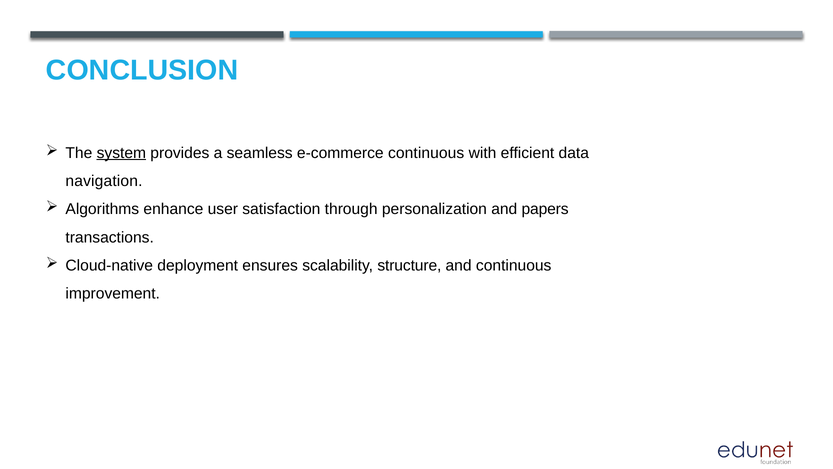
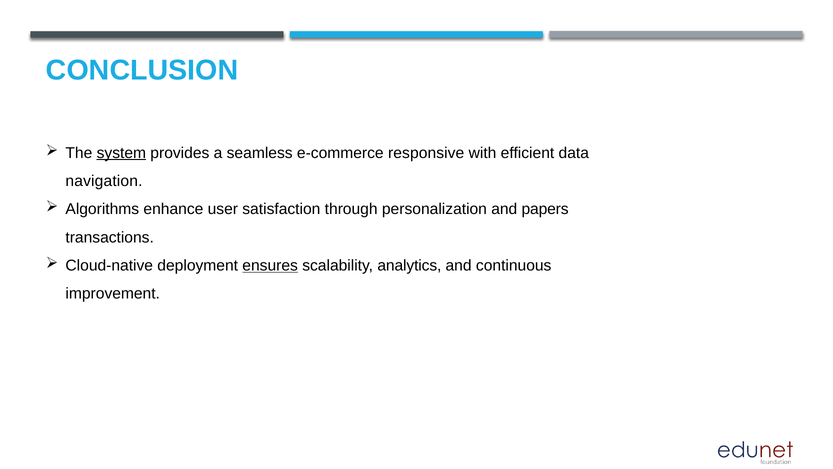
e-commerce continuous: continuous -> responsive
ensures underline: none -> present
structure: structure -> analytics
